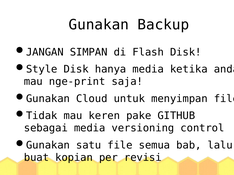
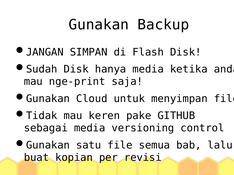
Style: Style -> Sudah
